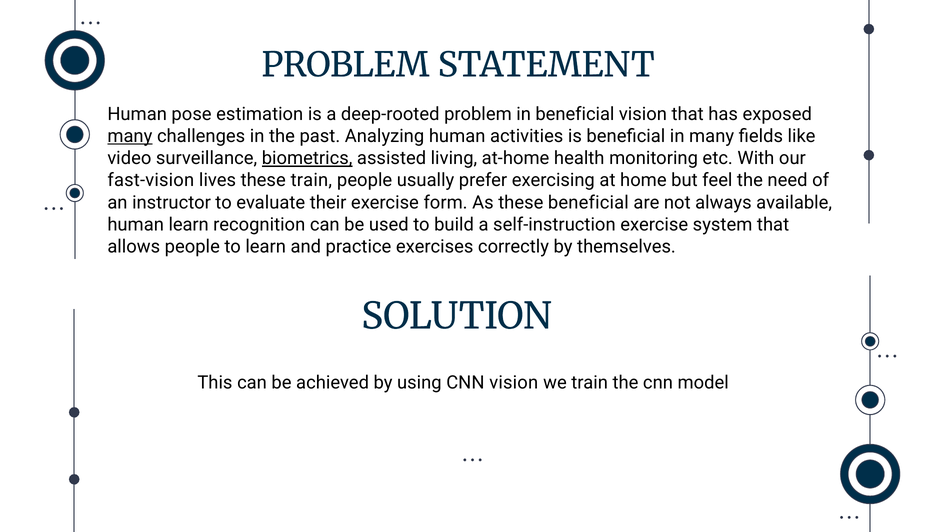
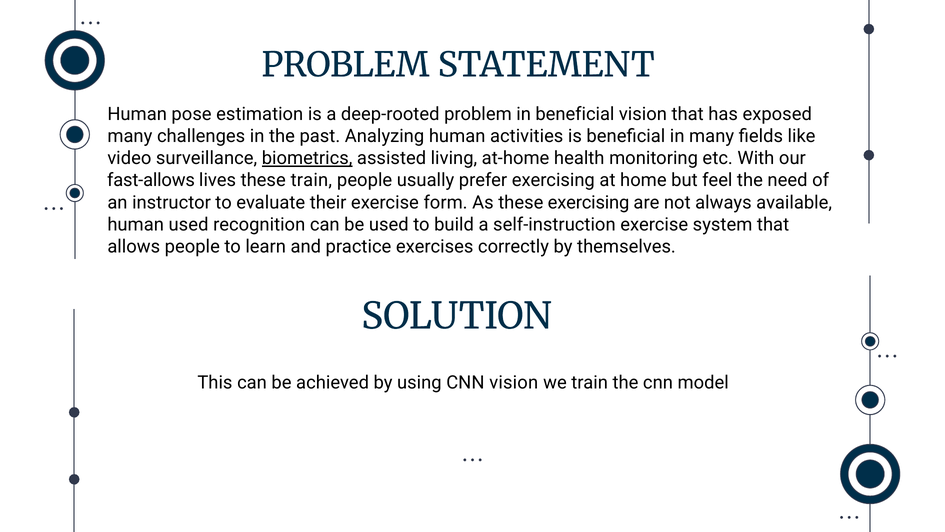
many at (130, 136) underline: present -> none
fast-vision: fast-vision -> fast-allows
these beneficial: beneficial -> exercising
human learn: learn -> used
